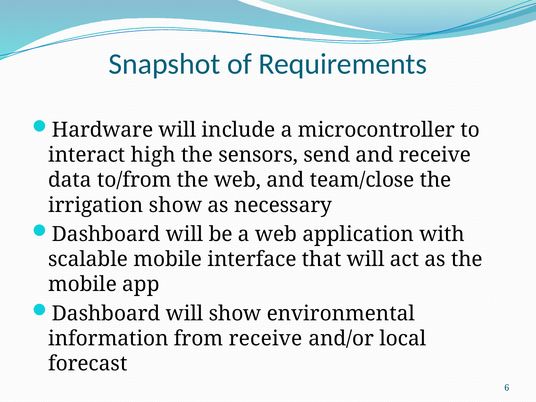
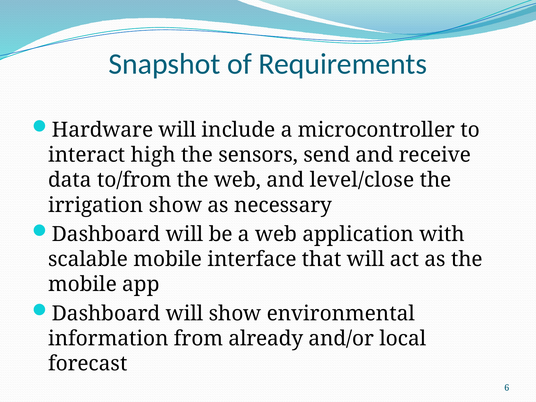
team/close: team/close -> level/close
from receive: receive -> already
